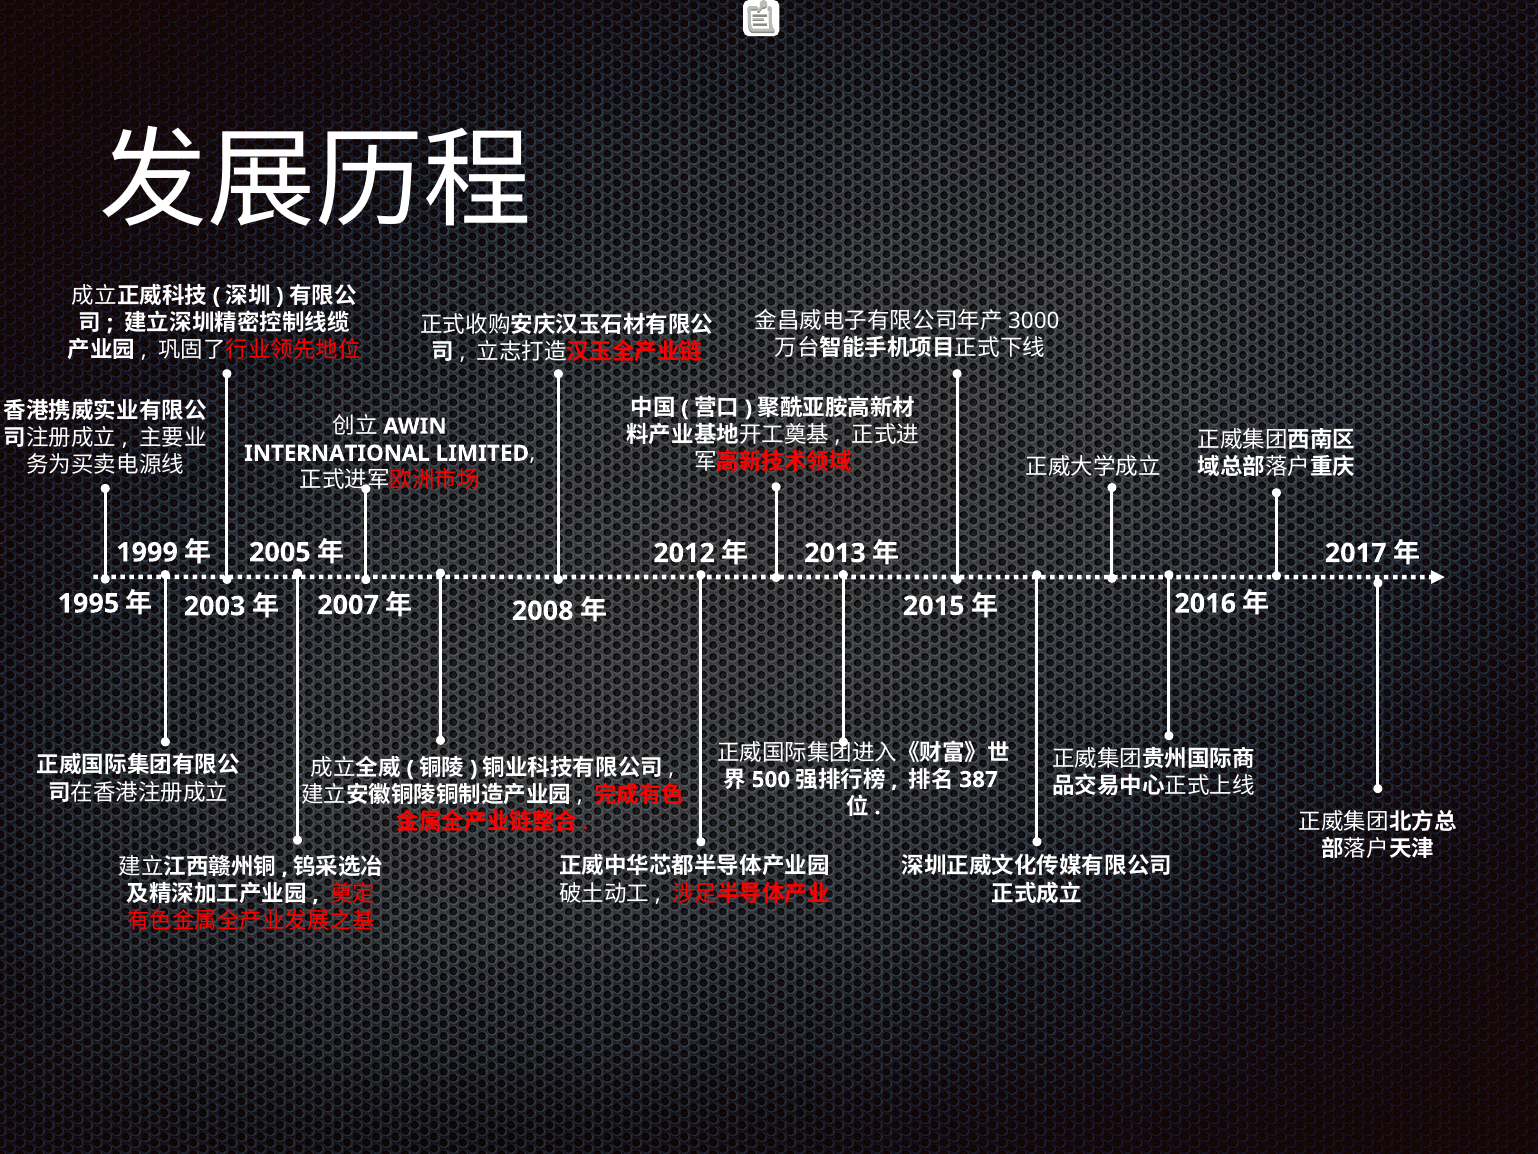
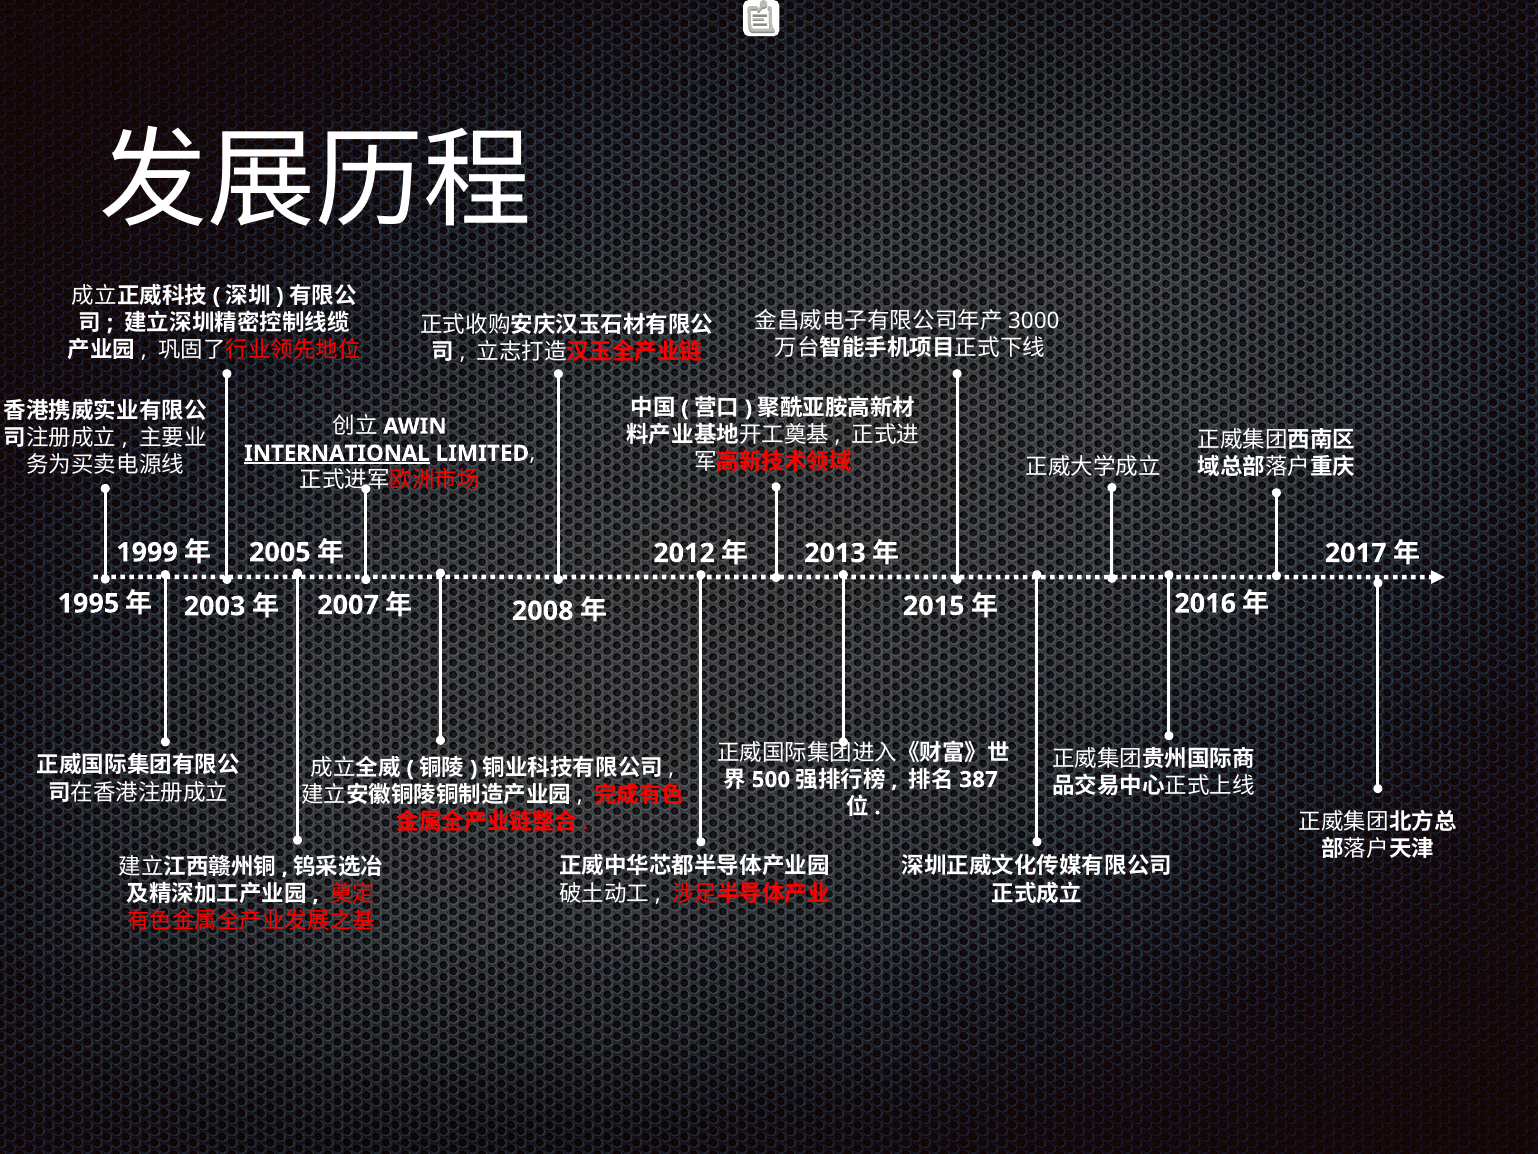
INTERNATIONAL underline: none -> present
